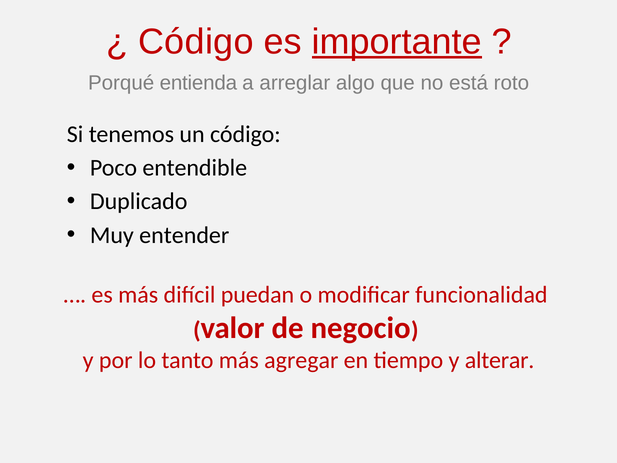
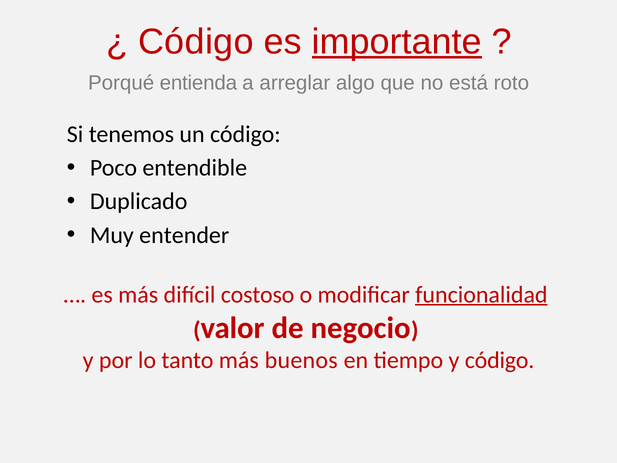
puedan: puedan -> costoso
funcionalidad underline: none -> present
agregar: agregar -> buenos
y alterar: alterar -> código
